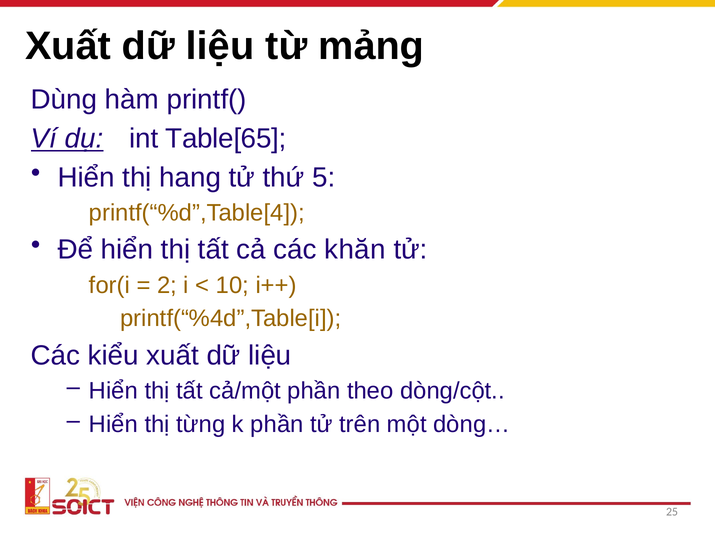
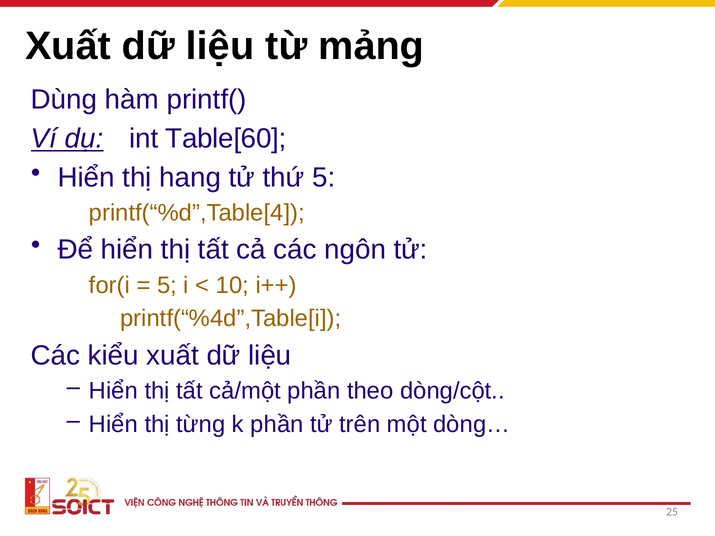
Table[65: Table[65 -> Table[60
khăn: khăn -> ngôn
2 at (167, 285): 2 -> 5
